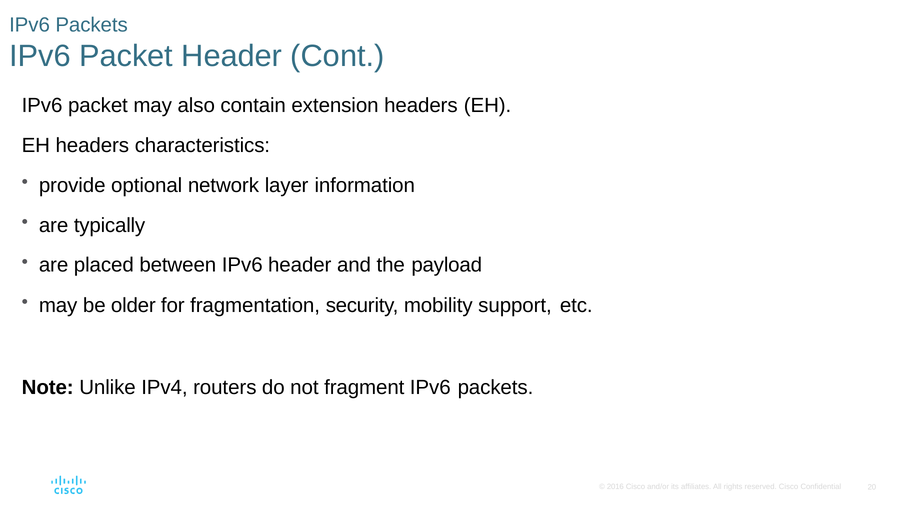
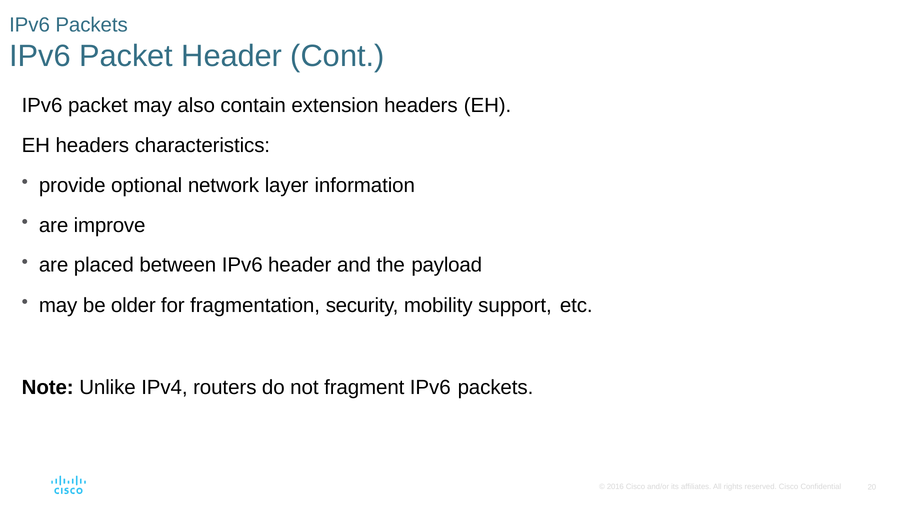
typically: typically -> improve
